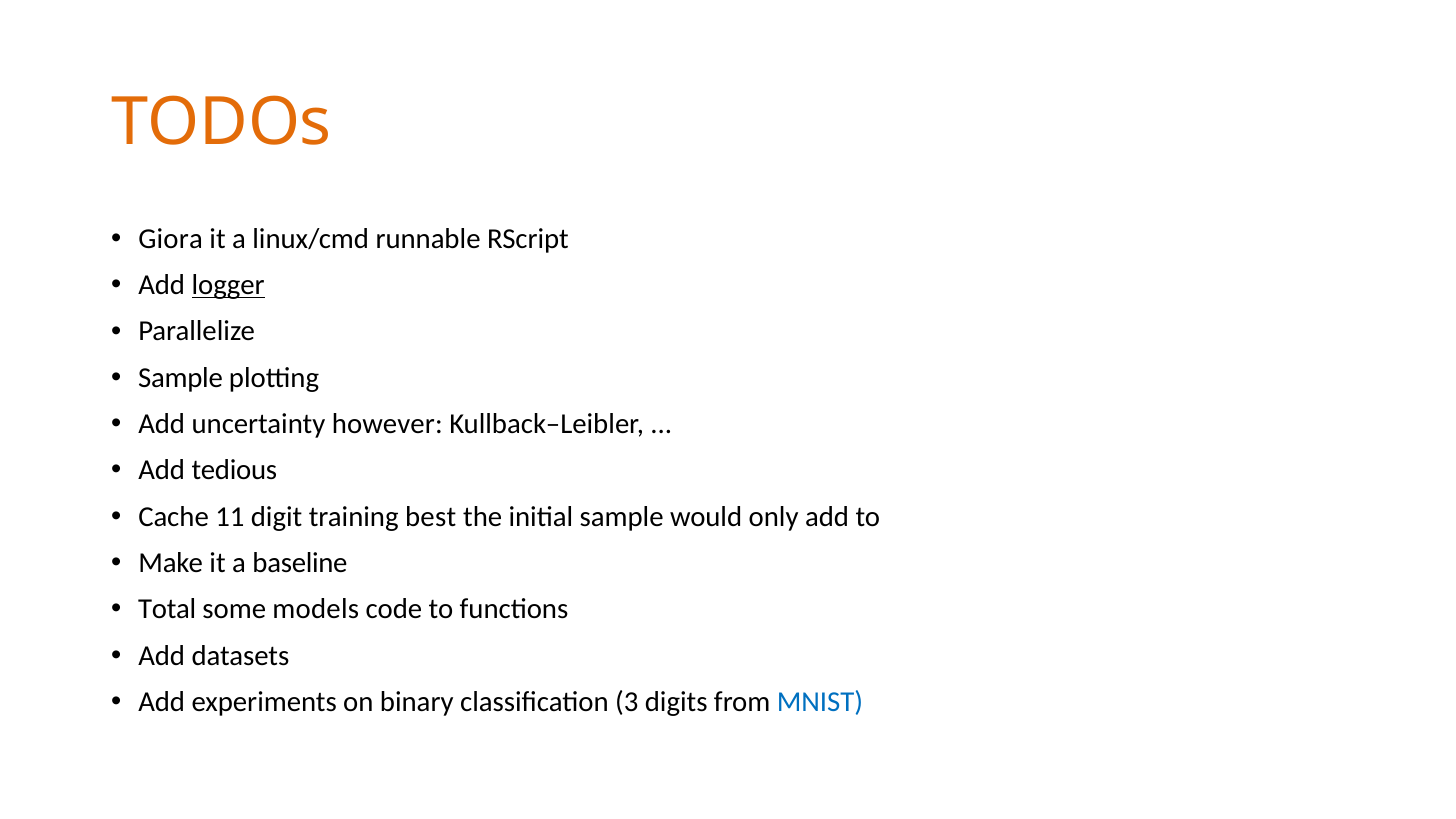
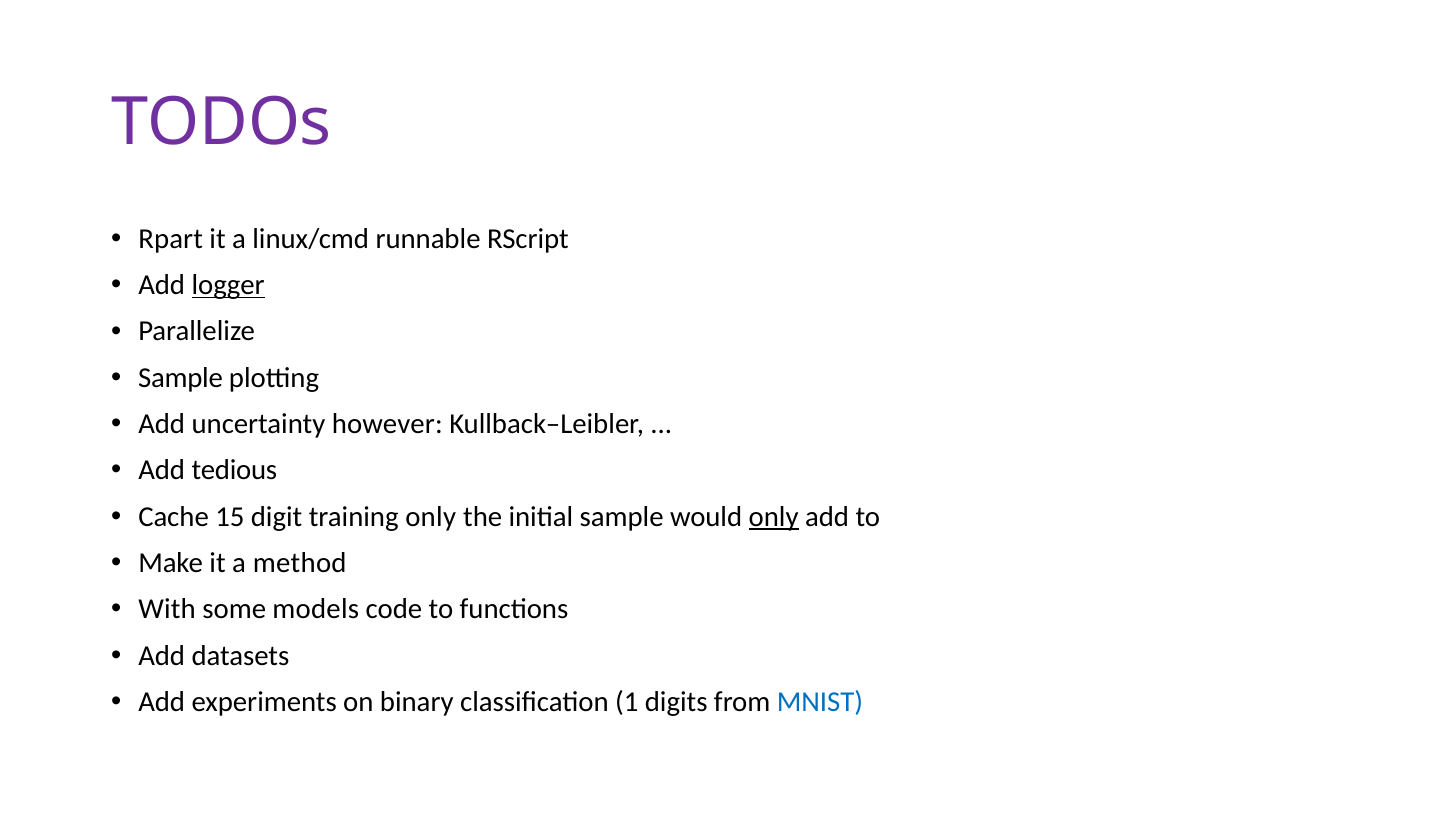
TODOs colour: orange -> purple
Giora: Giora -> Rpart
11: 11 -> 15
training best: best -> only
only at (774, 517) underline: none -> present
baseline: baseline -> method
Total: Total -> With
3: 3 -> 1
